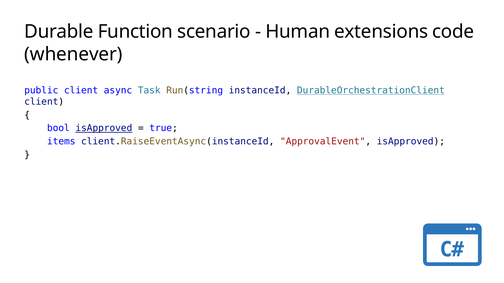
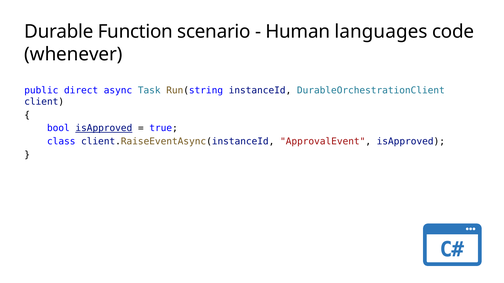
extensions: extensions -> languages
public client: client -> direct
DurableOrchestrationClient underline: present -> none
items: items -> class
